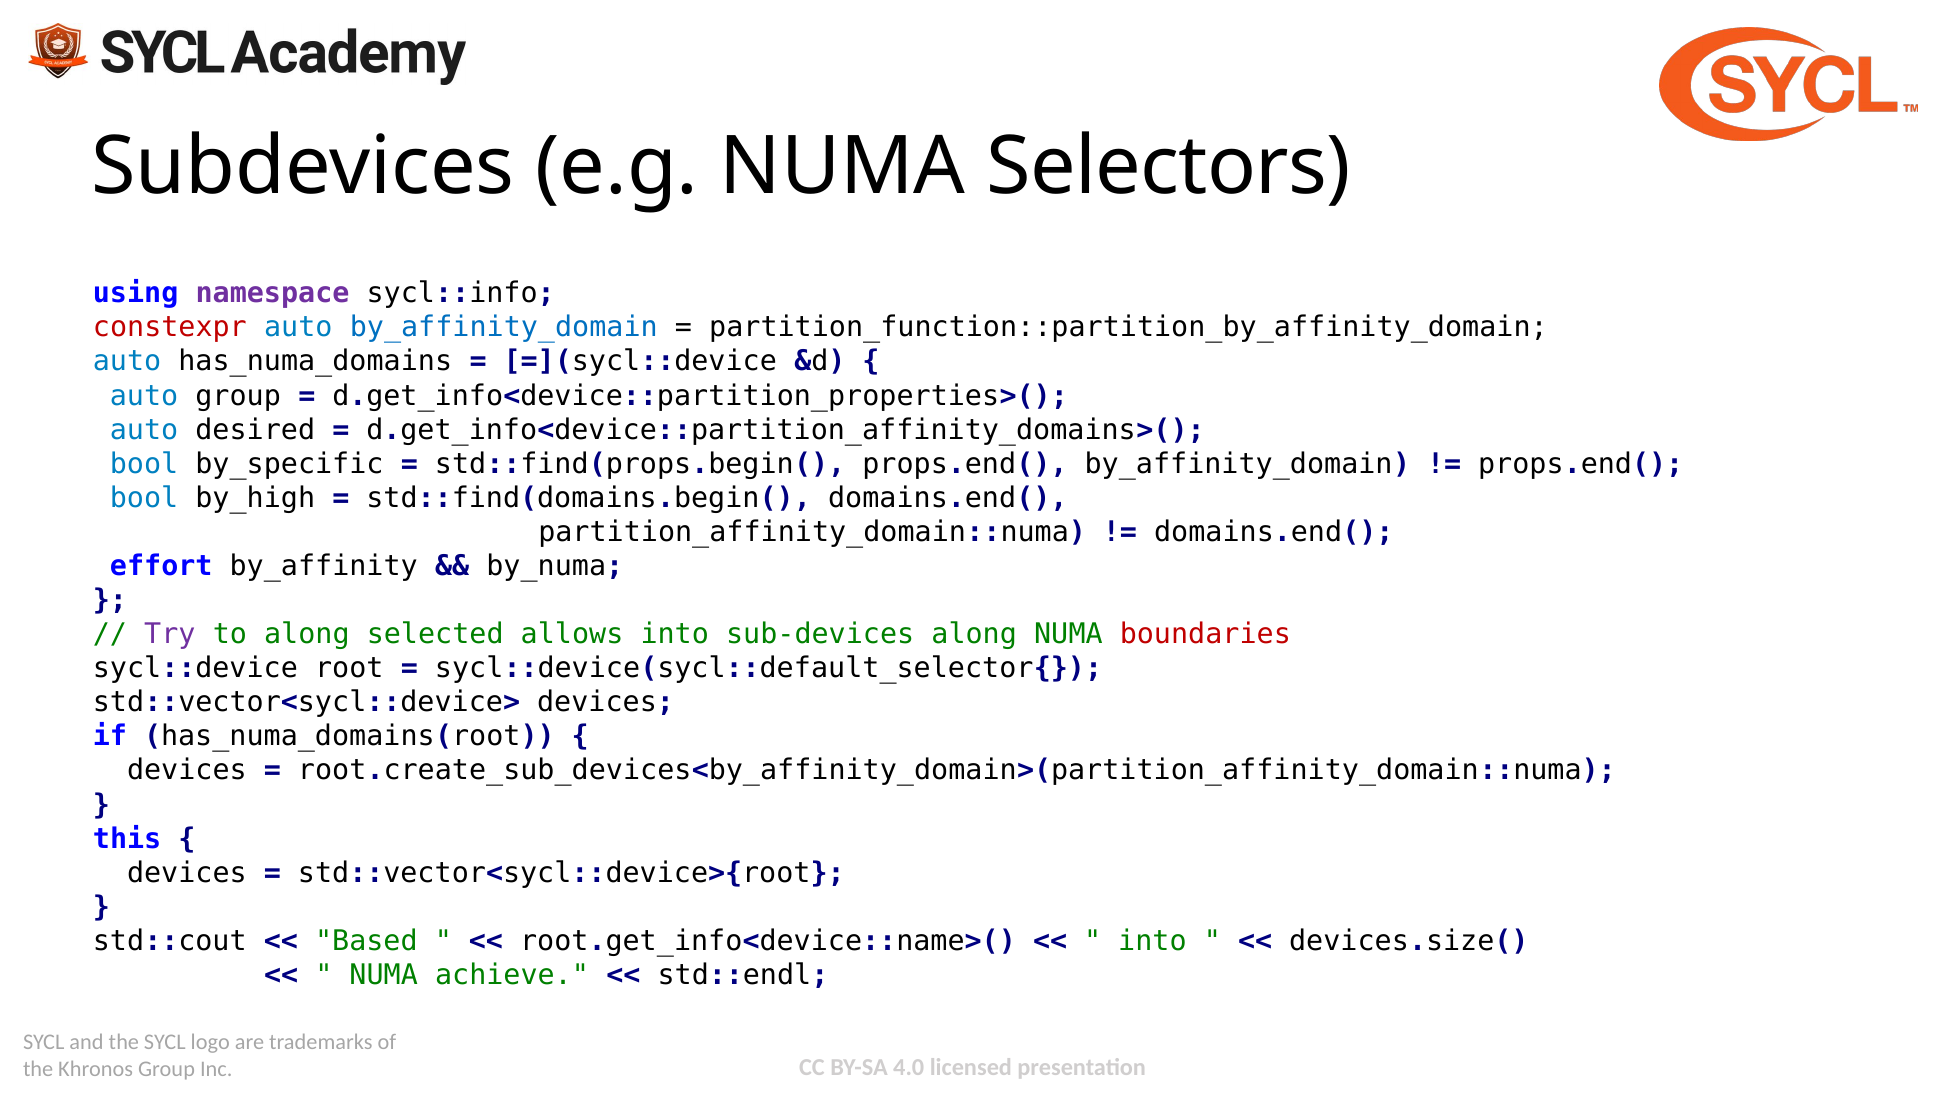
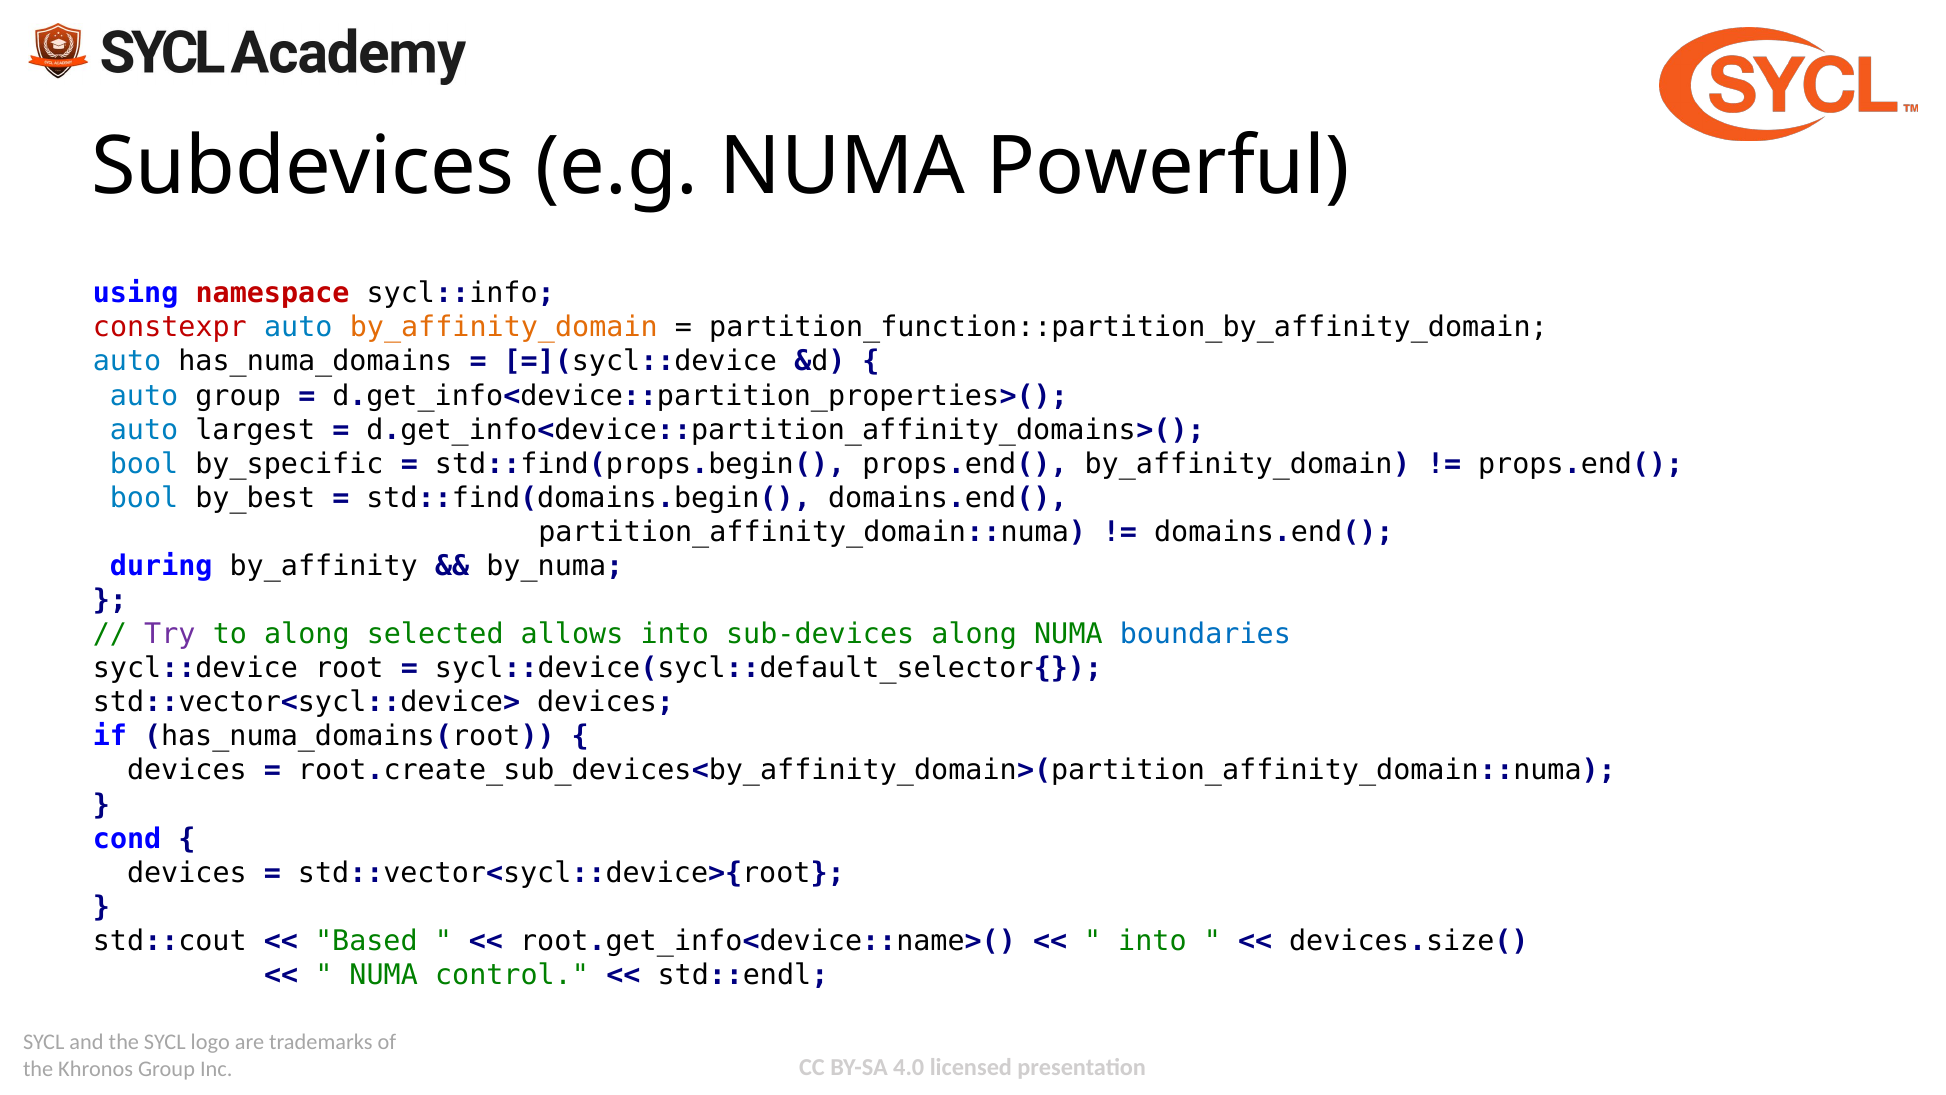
Selectors: Selectors -> Powerful
namespace colour: purple -> red
by_affinity_domain at (504, 327) colour: blue -> orange
desired: desired -> largest
by_high: by_high -> by_best
effort: effort -> during
boundaries colour: red -> blue
this: this -> cond
achieve: achieve -> control
